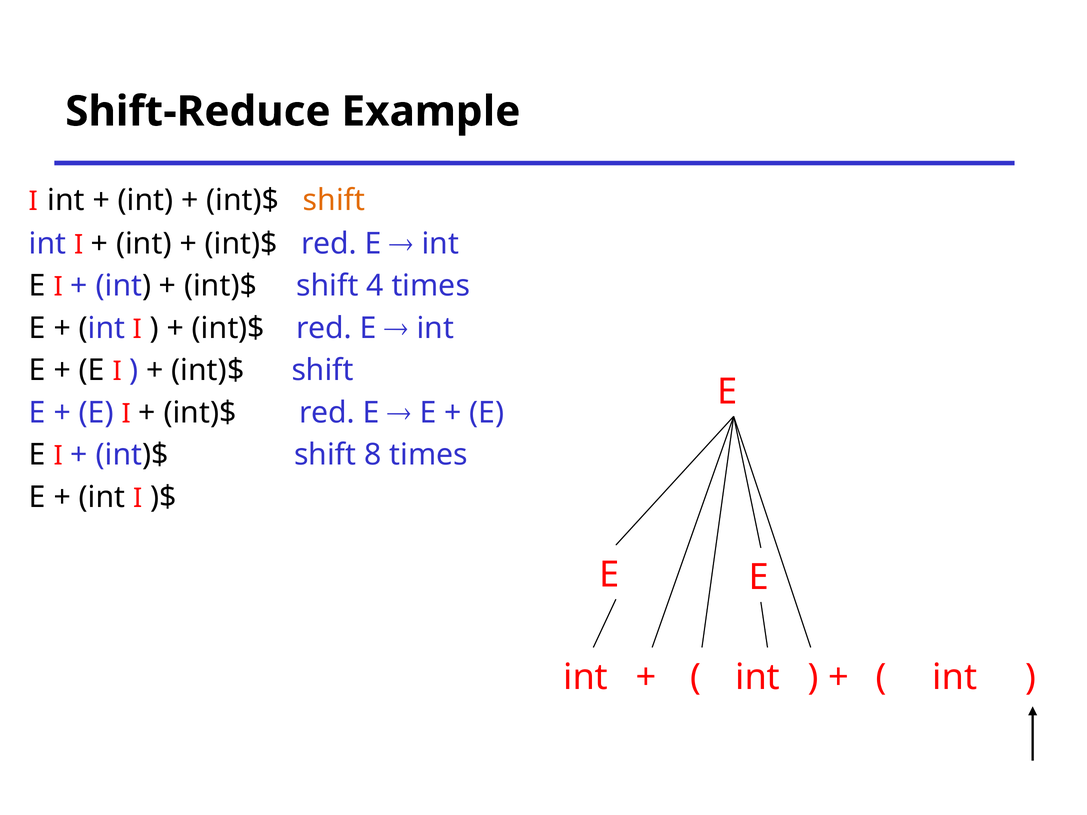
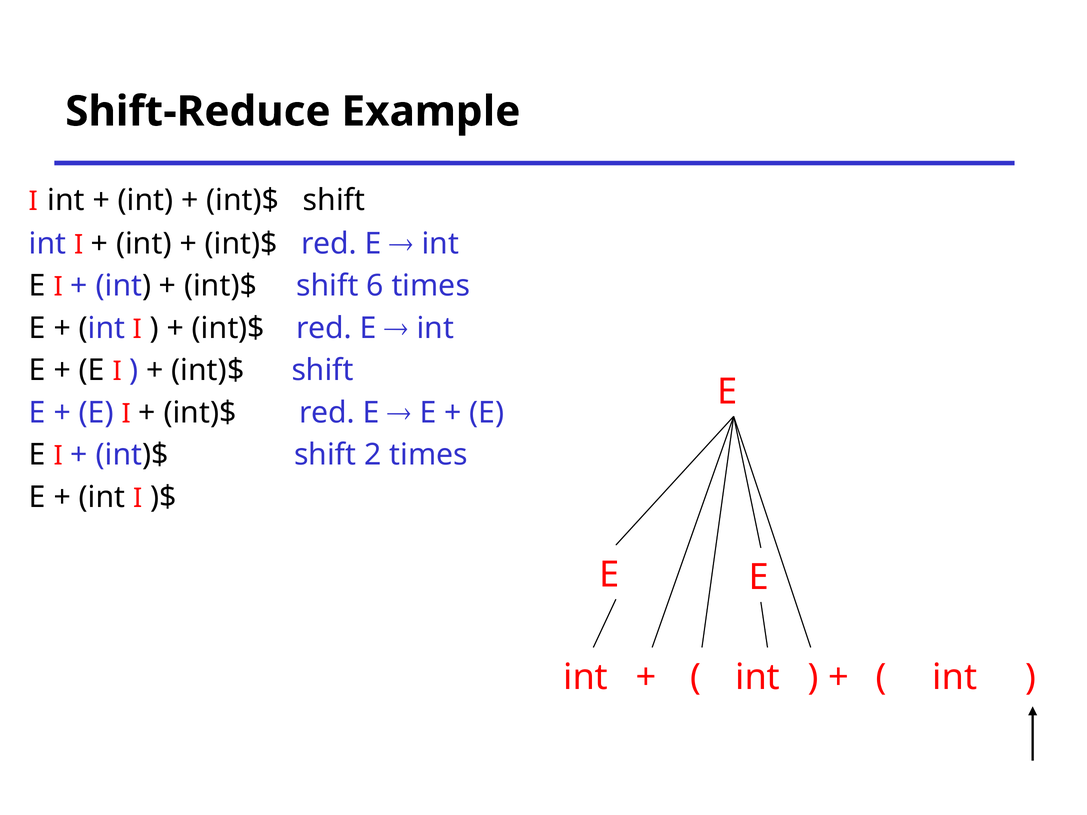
shift at (334, 200) colour: orange -> black
4: 4 -> 6
8: 8 -> 2
